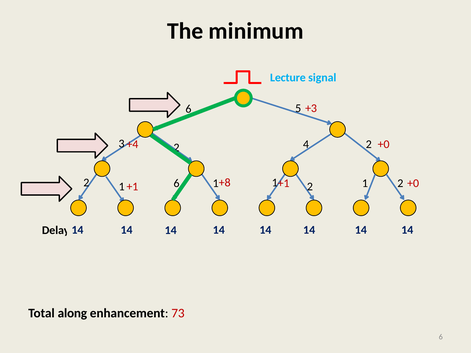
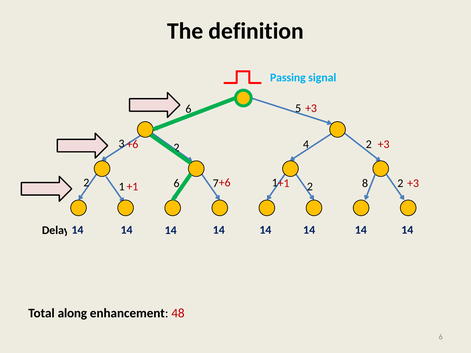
minimum: minimum -> definition
Lecture: Lecture -> Passing
+4 at (132, 144): +4 -> +6
+0 at (384, 144): +0 -> +3
2 1 1: 1 -> 7
+8 at (225, 183): +8 -> +6
+0 at (413, 183): +0 -> +3
1 at (365, 183): 1 -> 8
73: 73 -> 48
